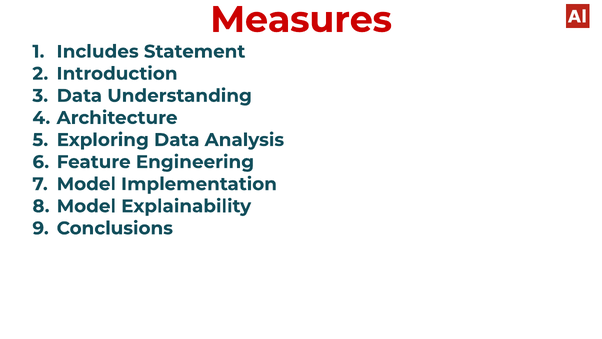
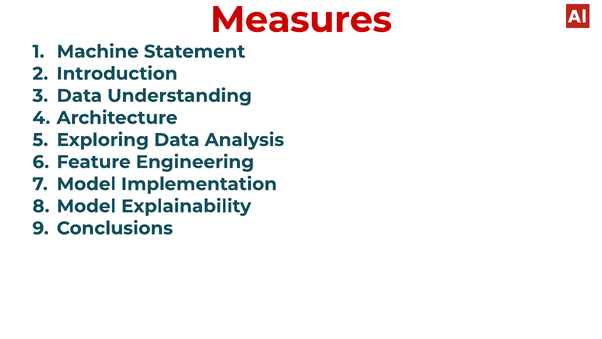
Includes: Includes -> Machine
